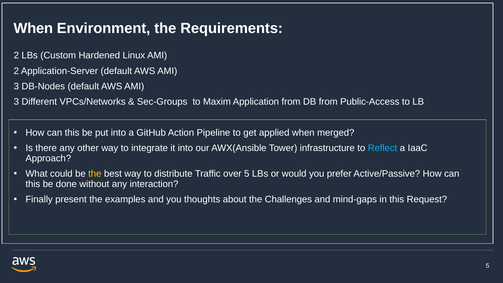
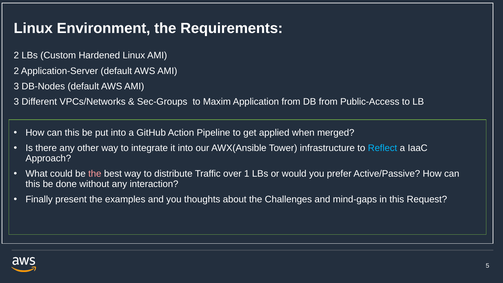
When at (33, 28): When -> Linux
the at (95, 174) colour: yellow -> pink
over 5: 5 -> 1
